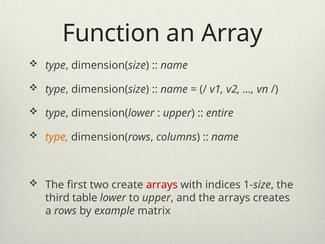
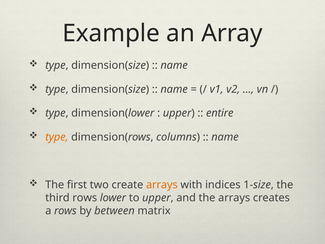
Function: Function -> Example
arrays at (162, 185) colour: red -> orange
third table: table -> rows
example: example -> between
